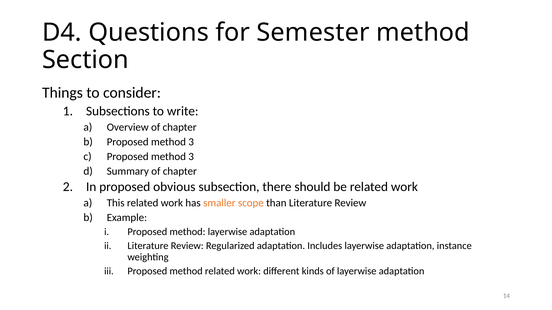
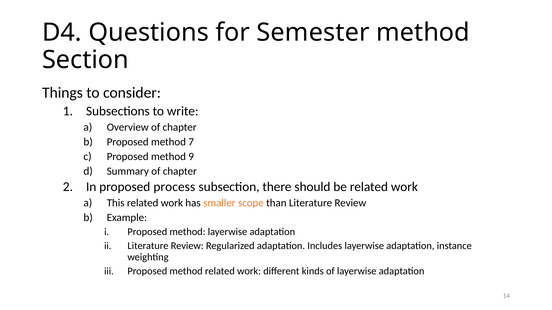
3 at (191, 142): 3 -> 7
3 at (191, 157): 3 -> 9
obvious: obvious -> process
